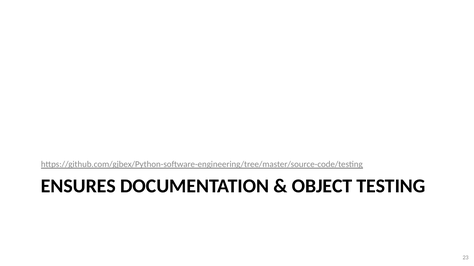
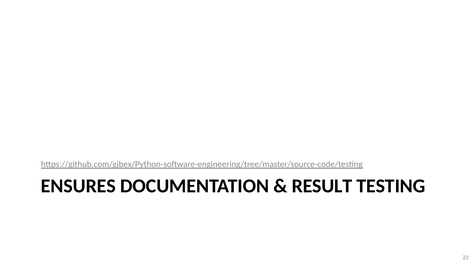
OBJECT: OBJECT -> RESULT
